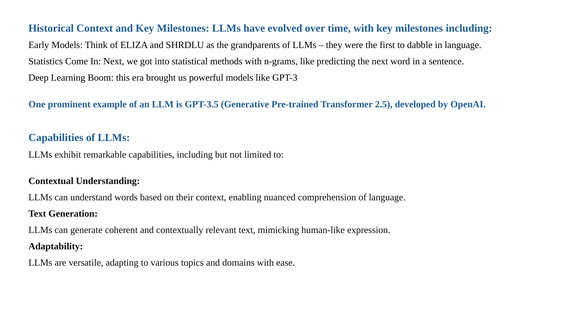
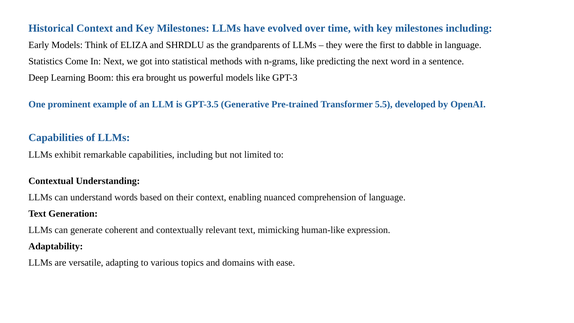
2.5: 2.5 -> 5.5
